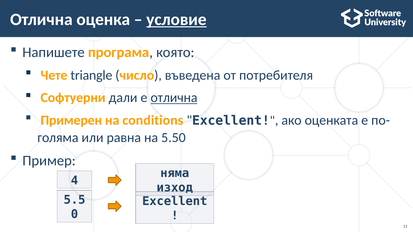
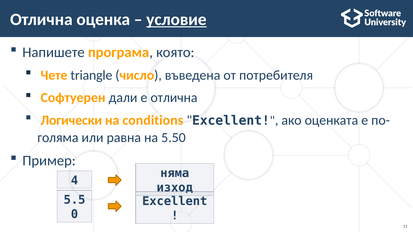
Софтуерни: Софтуерни -> Софтуерен
отлична at (174, 98) underline: present -> none
Примерен: Примерен -> Логически
